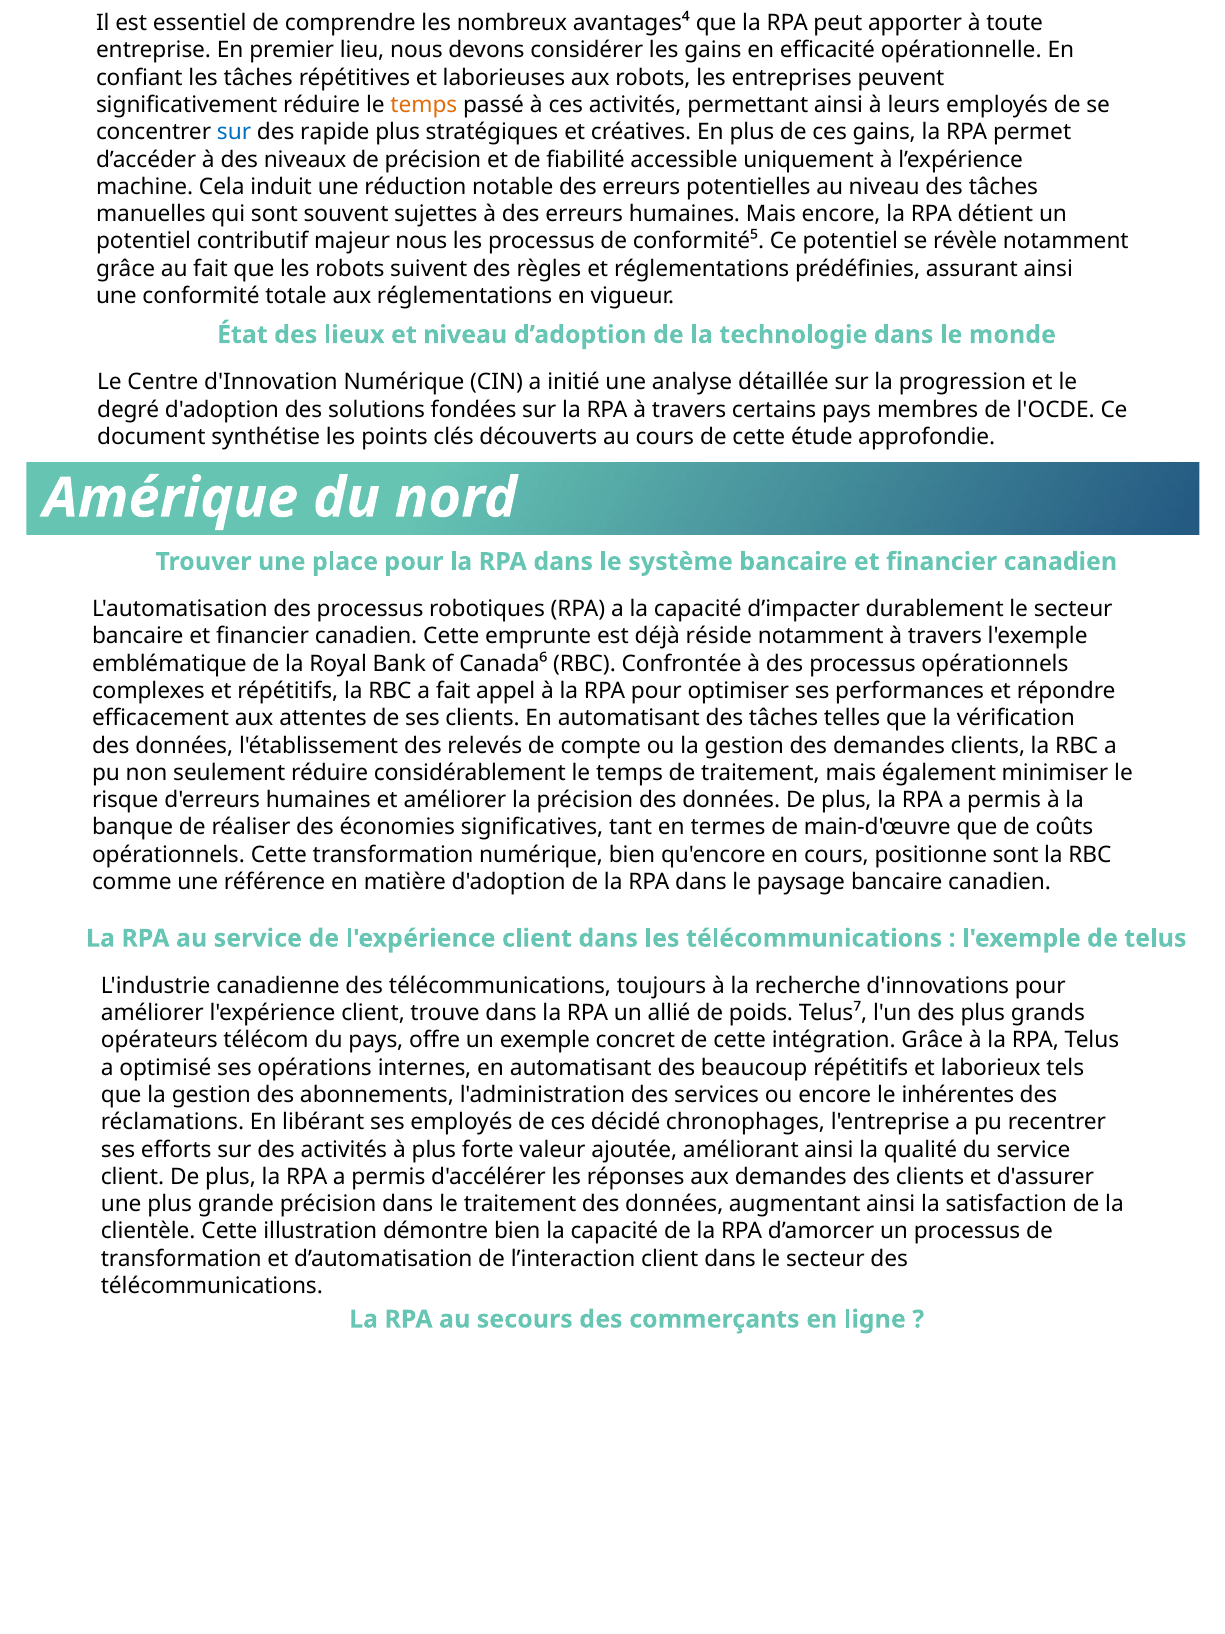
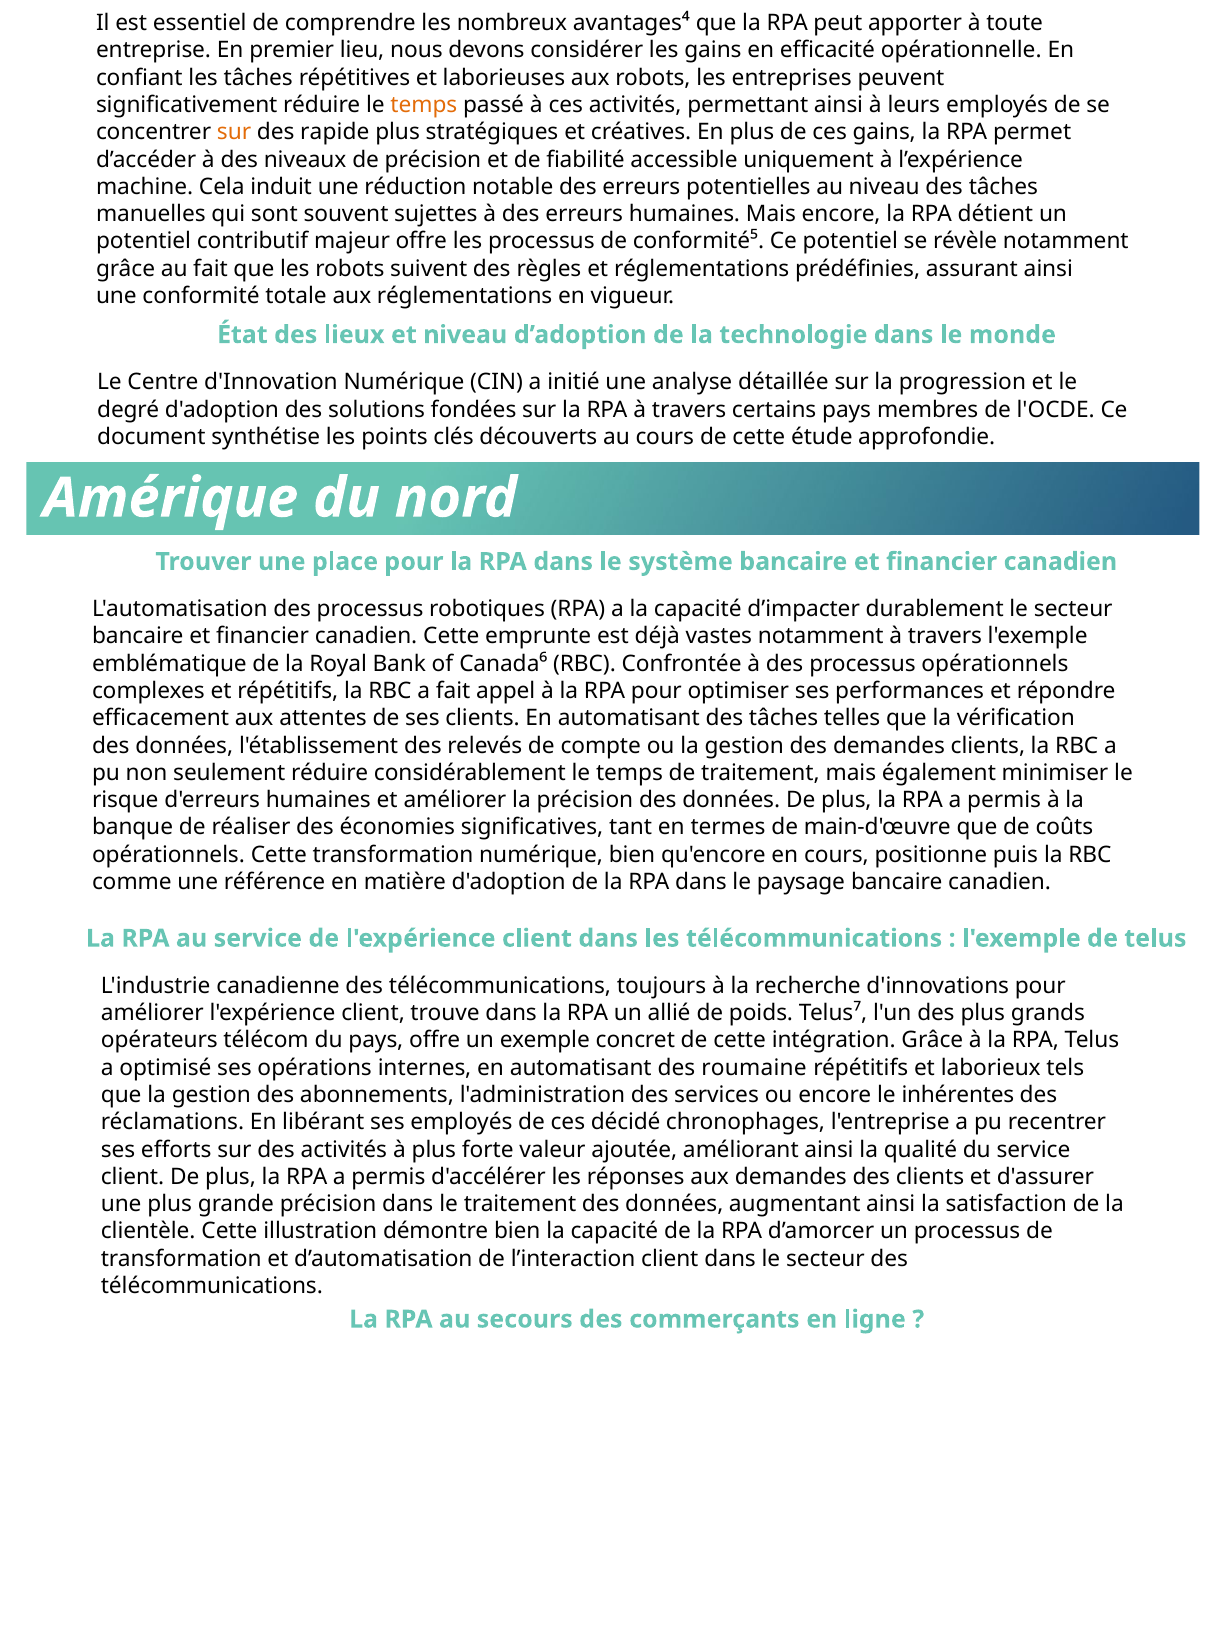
sur at (234, 132) colour: blue -> orange
majeur nous: nous -> offre
réside: réside -> vastes
positionne sont: sont -> puis
beaucoup: beaucoup -> roumaine
